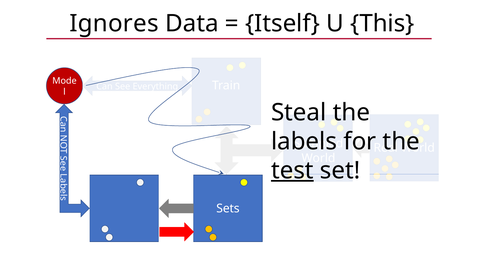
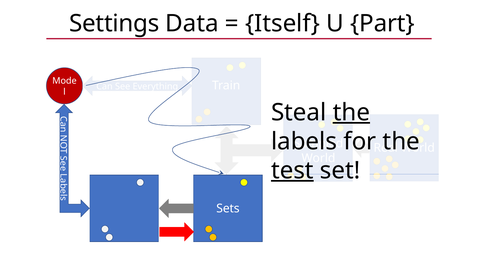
Ignores: Ignores -> Settings
This: This -> Part
the at (351, 113) underline: none -> present
